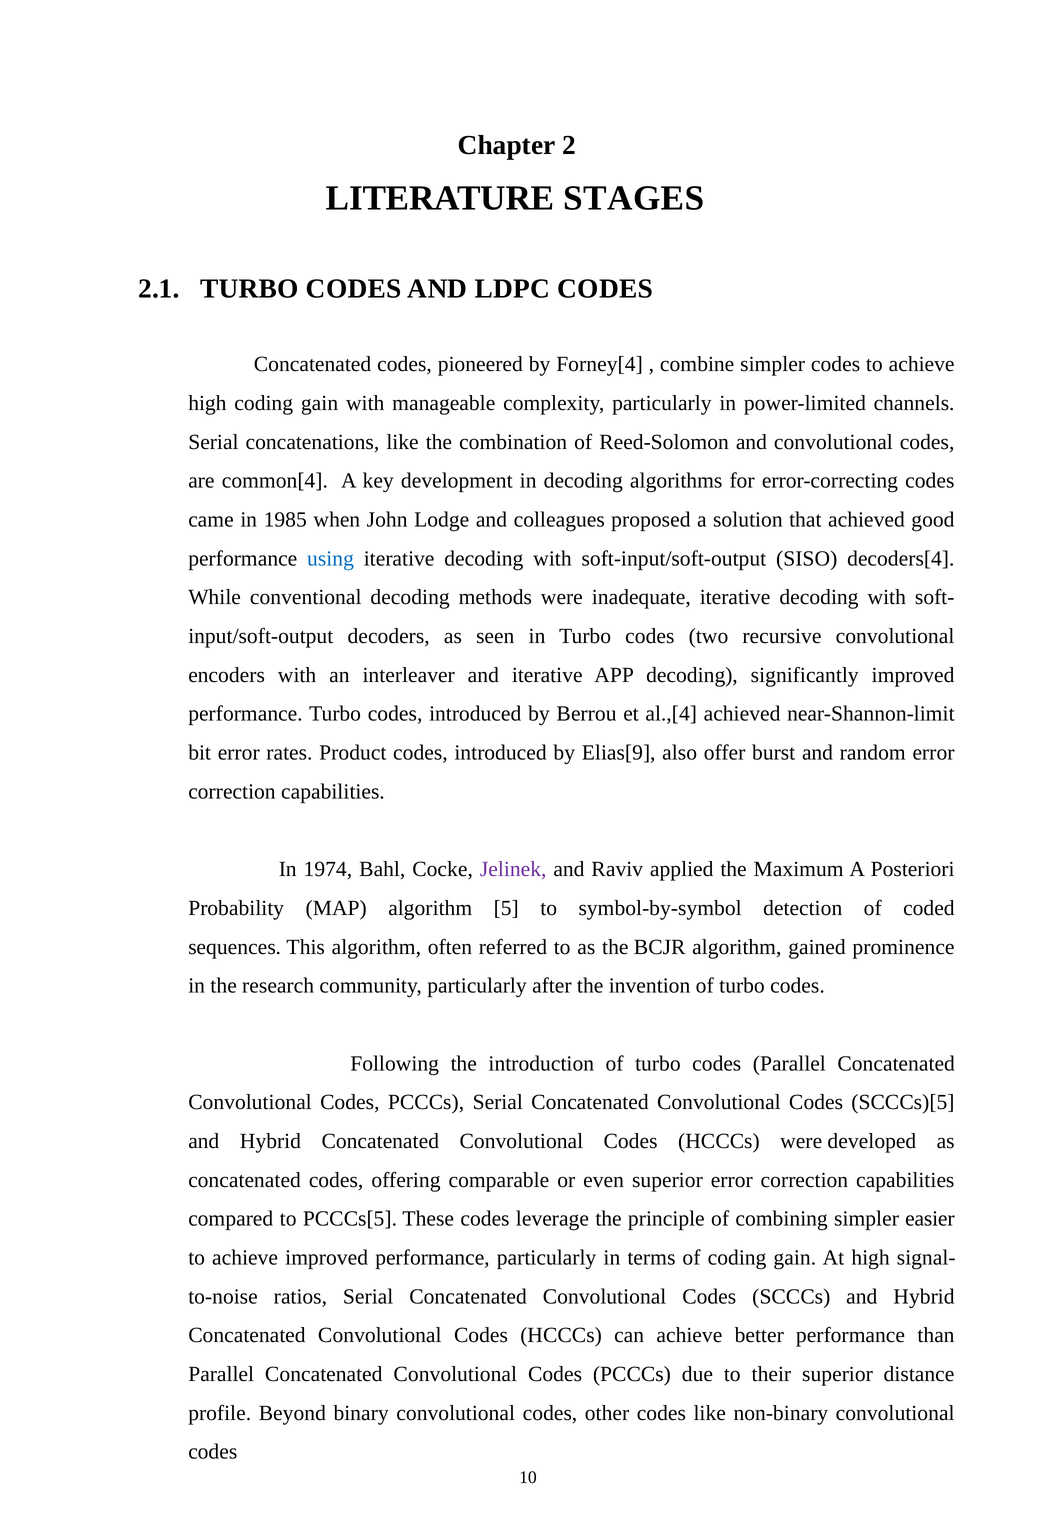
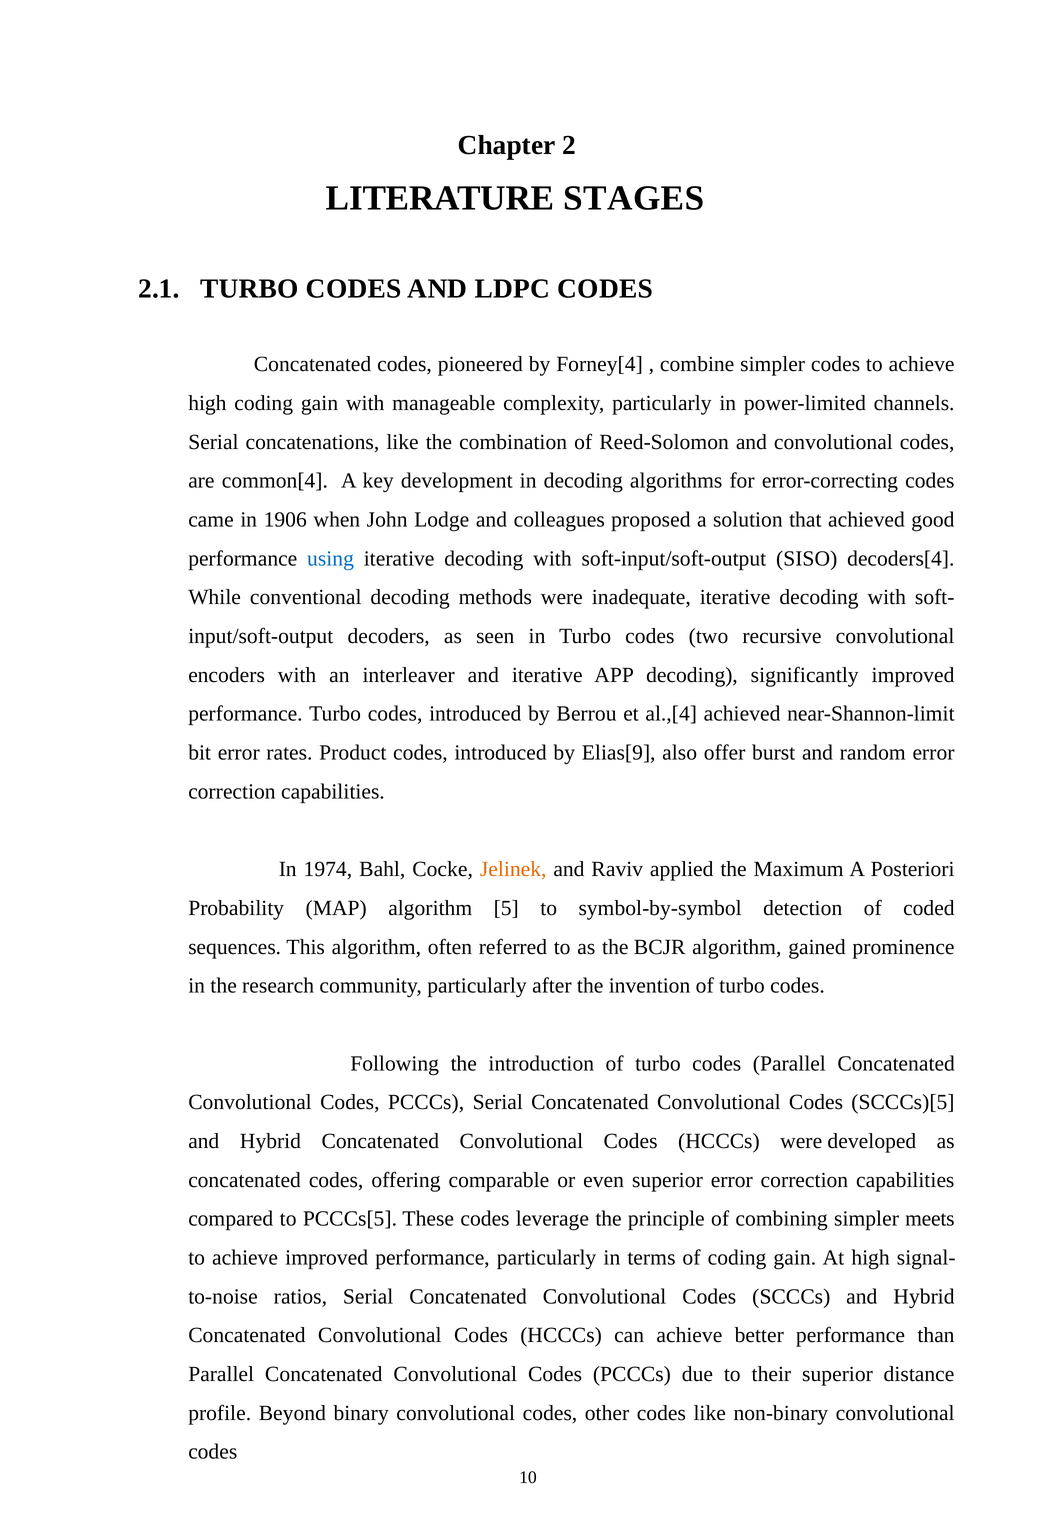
1985: 1985 -> 1906
Jelinek colour: purple -> orange
easier: easier -> meets
